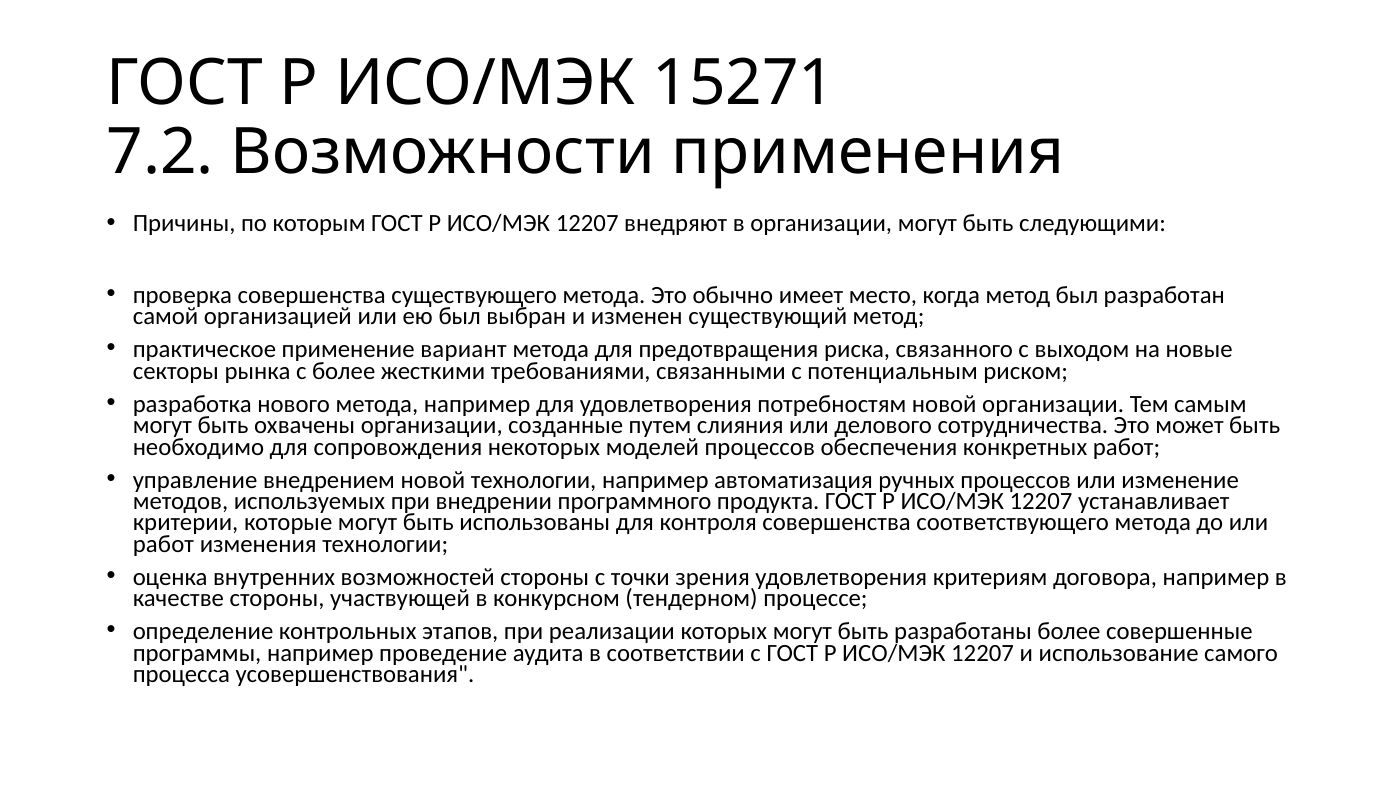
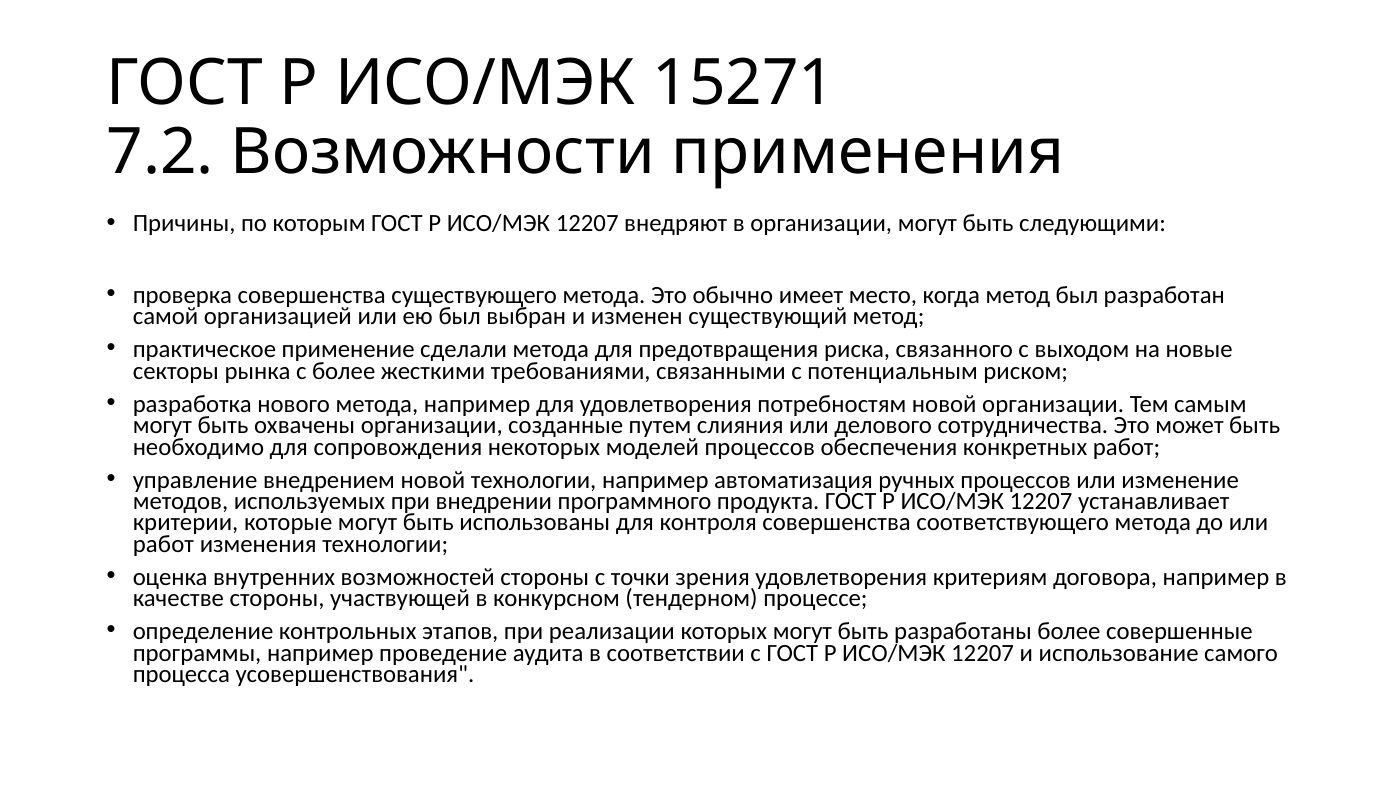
вариант: вариант -> сделали
